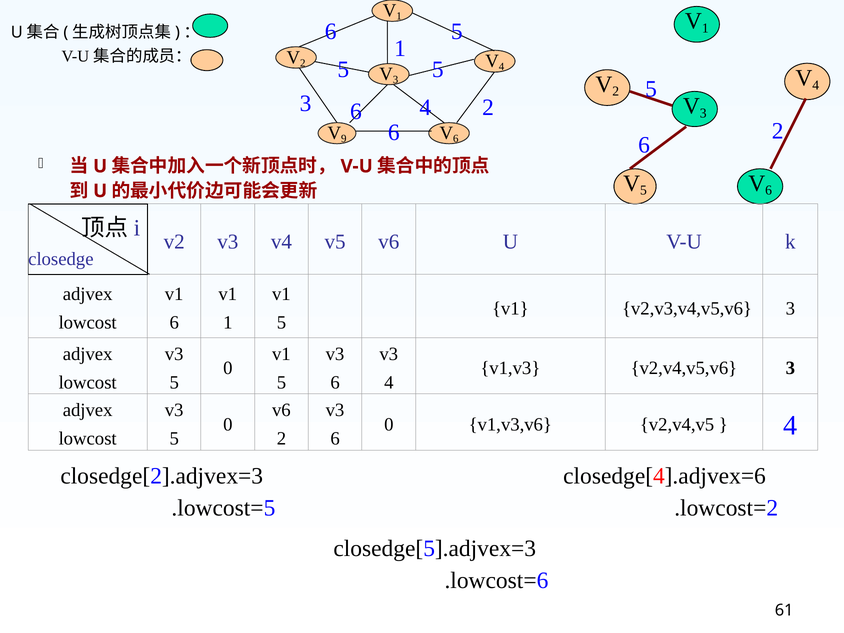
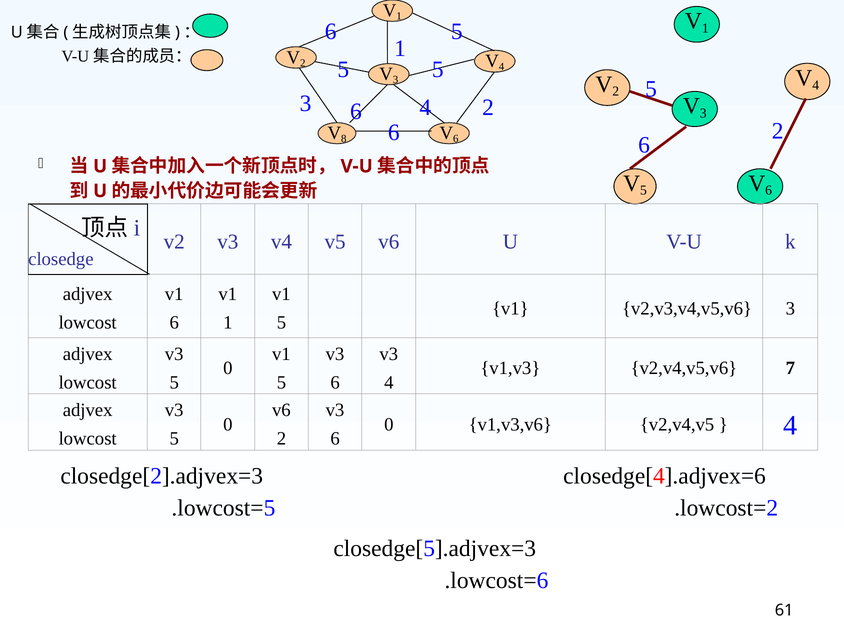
9: 9 -> 8
v2,v4,v5,v6 3: 3 -> 7
